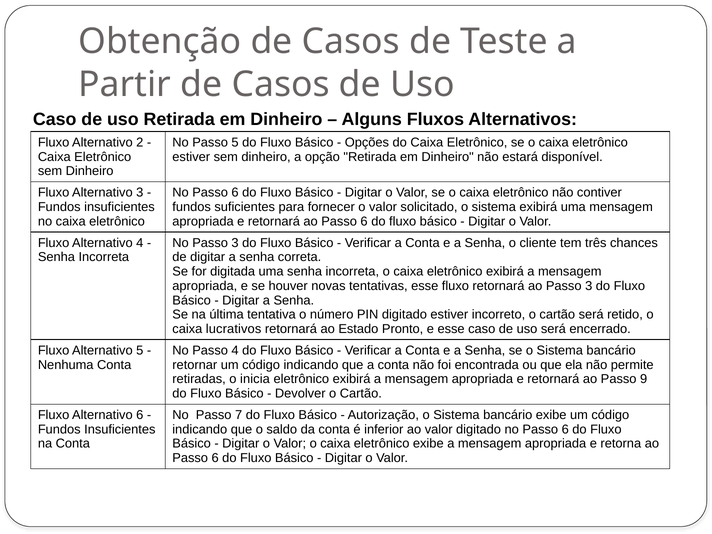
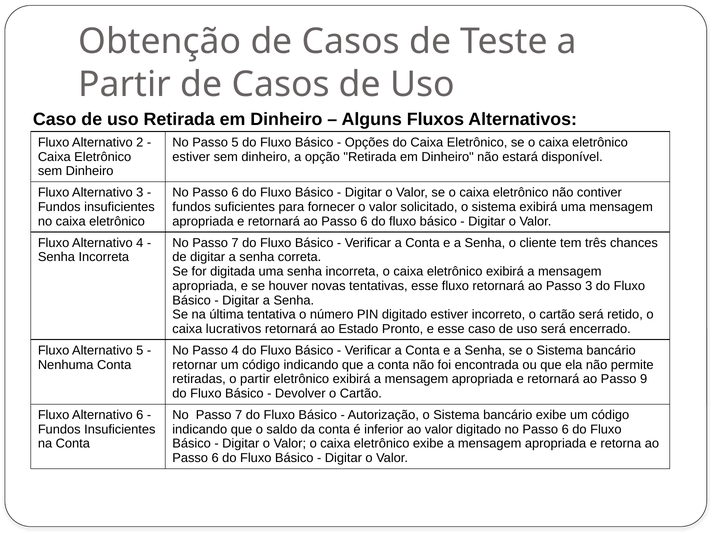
3 at (235, 243): 3 -> 7
o inicia: inicia -> partir
